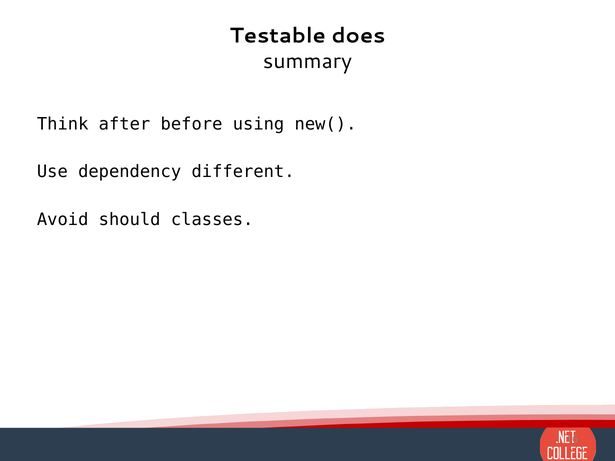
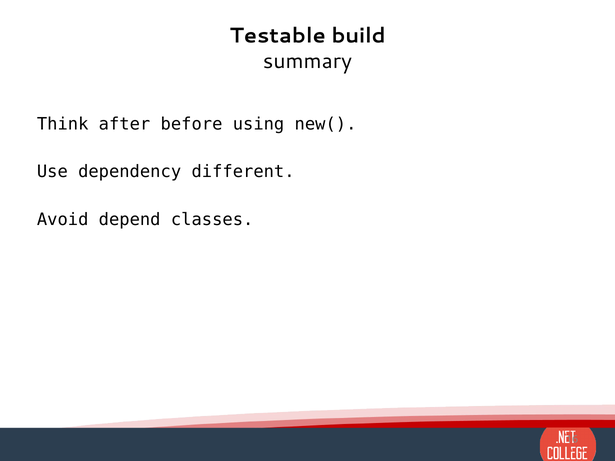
does: does -> build
should: should -> depend
